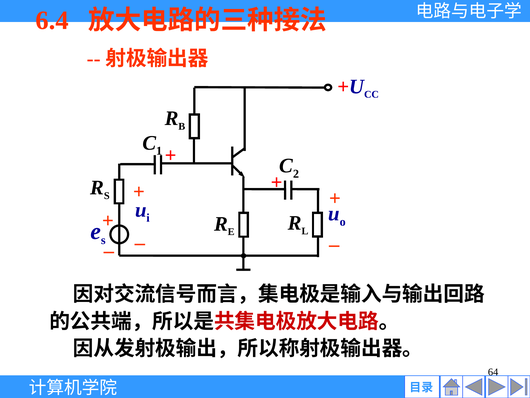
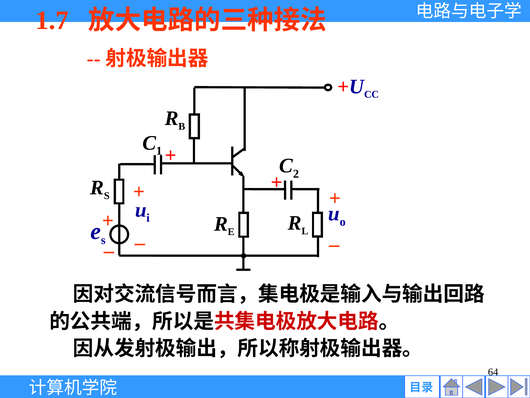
6.4: 6.4 -> 1.7
